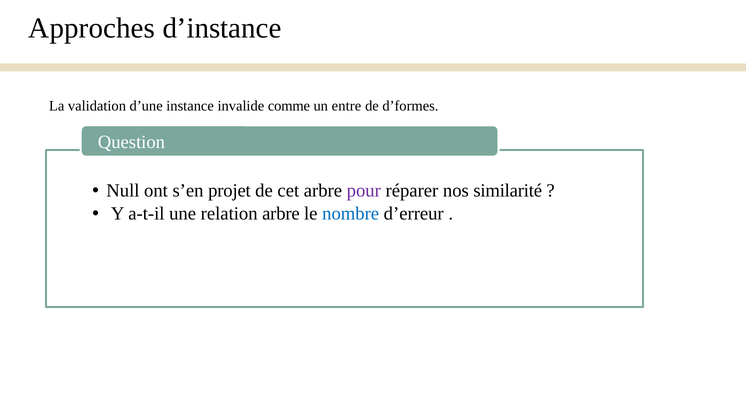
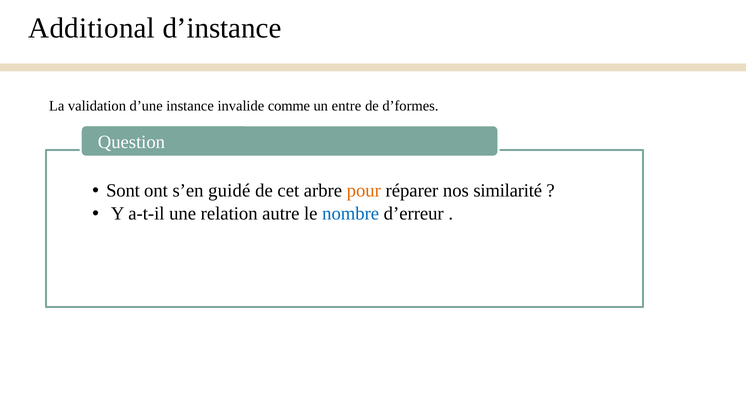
Approches: Approches -> Additional
Null: Null -> Sont
projet: projet -> guidé
pour colour: purple -> orange
relation arbre: arbre -> autre
